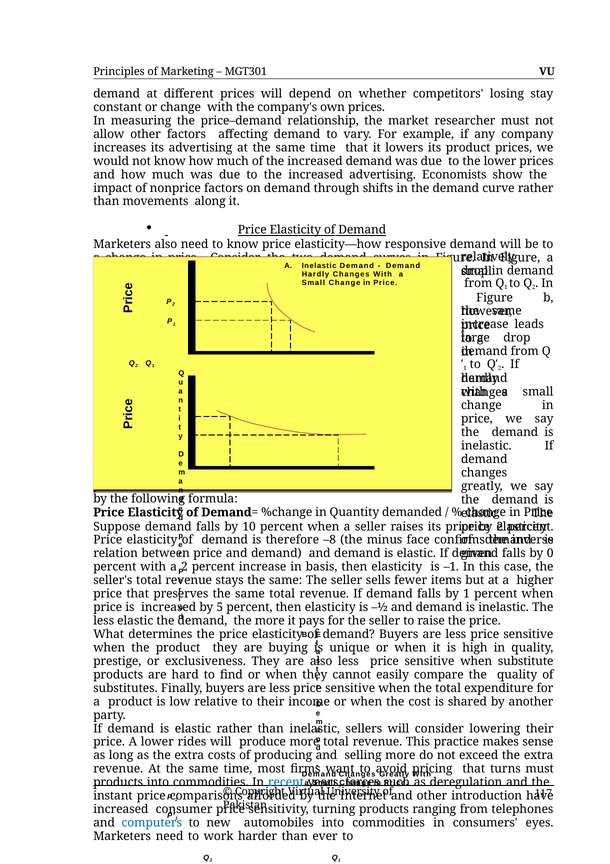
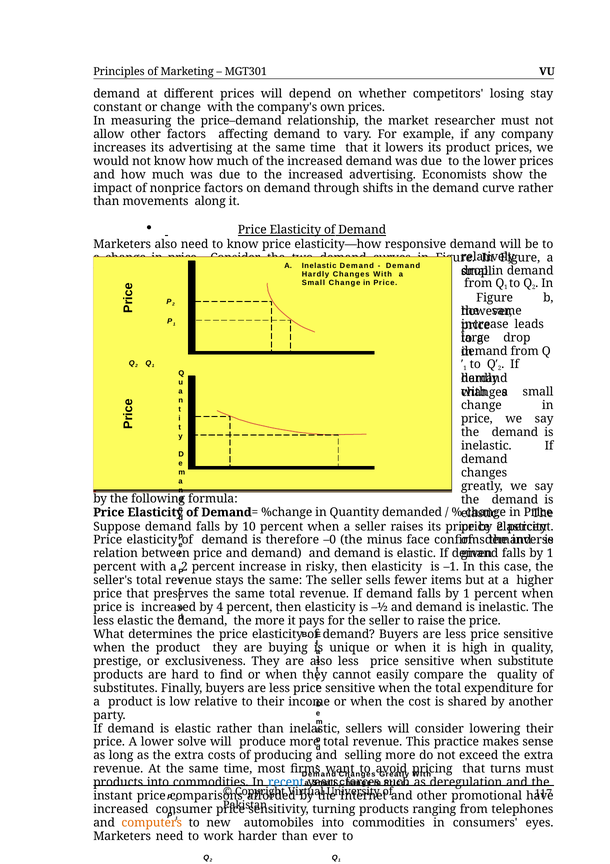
–8: –8 -> –0
0 at (550, 553): 0 -> 1
basis: basis -> risky
5: 5 -> 4
rides: rides -> solve
introduction: introduction -> promotional
computers colour: blue -> orange
